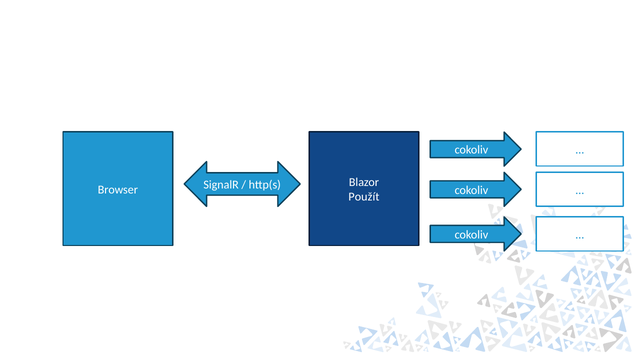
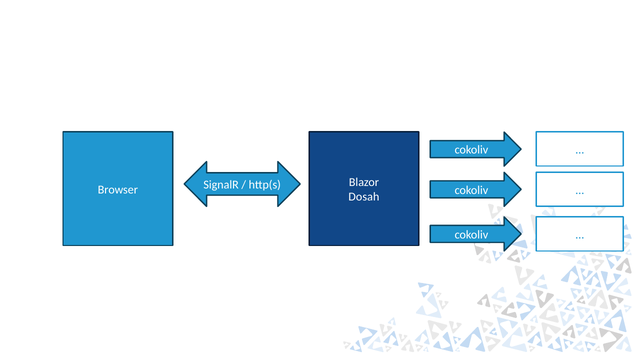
Použít: Použít -> Dosah
